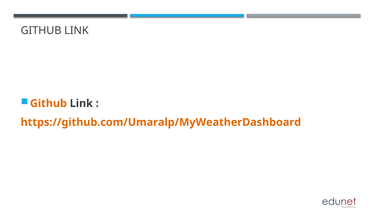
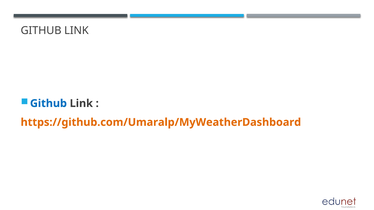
Github at (48, 104) colour: orange -> blue
